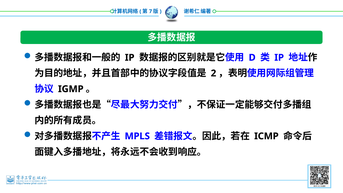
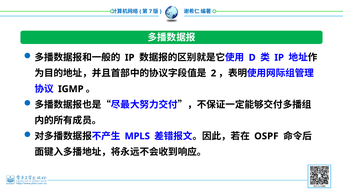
ICMP: ICMP -> OSPF
